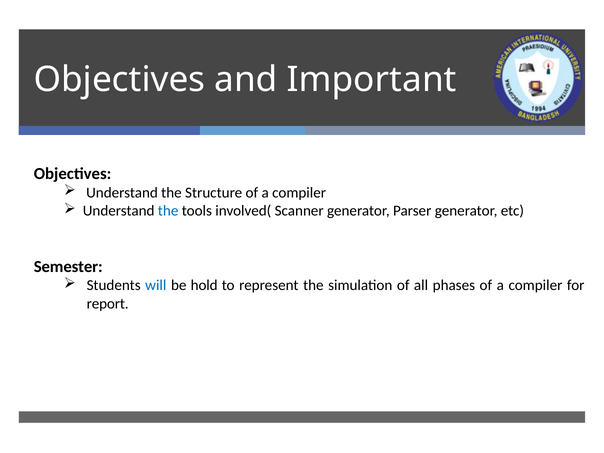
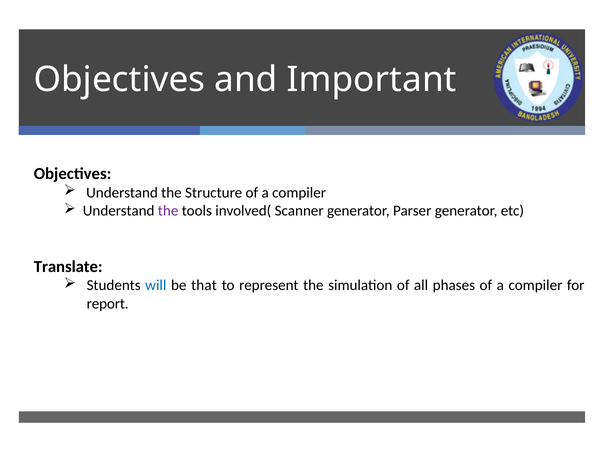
the at (168, 211) colour: blue -> purple
Semester: Semester -> Translate
hold: hold -> that
